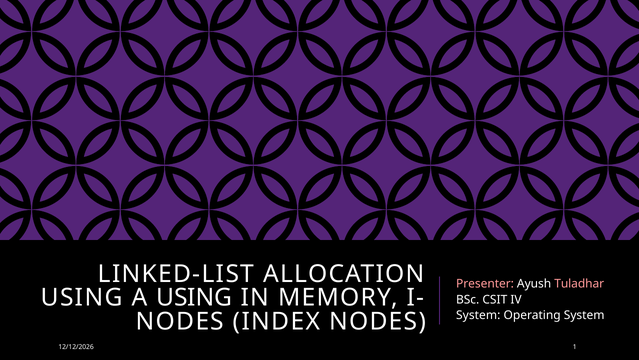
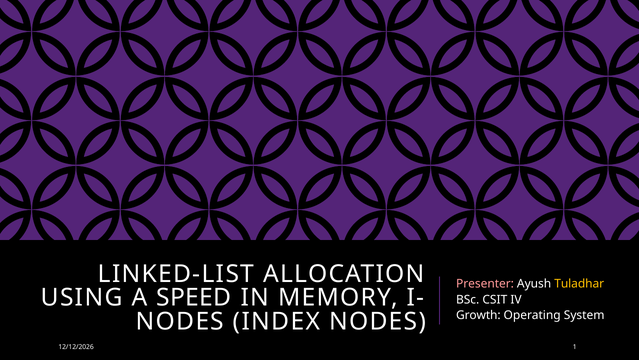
Tuladhar colour: pink -> yellow
A USING: USING -> SPEED
System at (478, 315): System -> Growth
